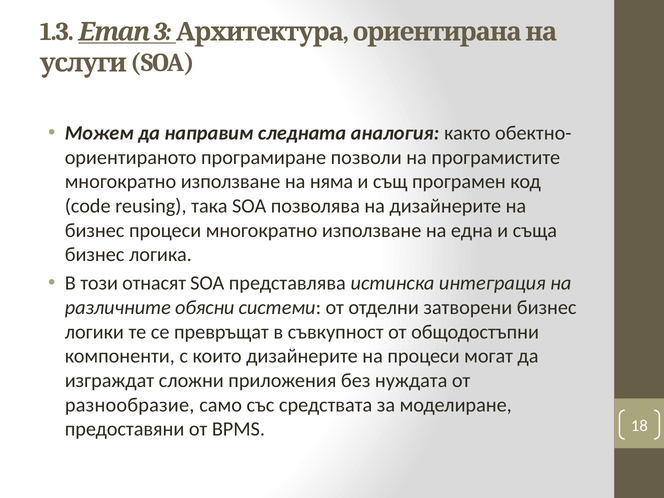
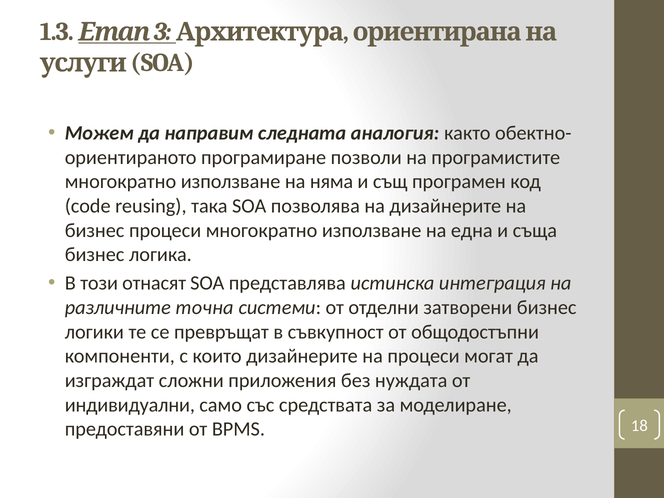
обясни: обясни -> точна
разнообразие: разнообразие -> индивидуални
